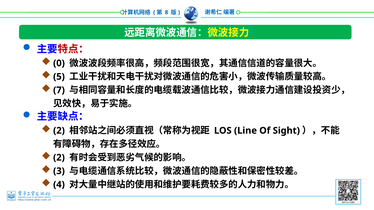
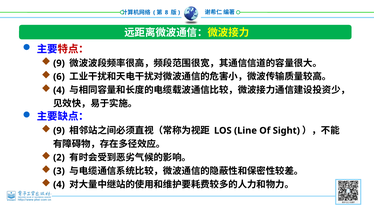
0 at (59, 63): 0 -> 9
5: 5 -> 6
7 at (59, 90): 7 -> 4
2 at (59, 131): 2 -> 9
